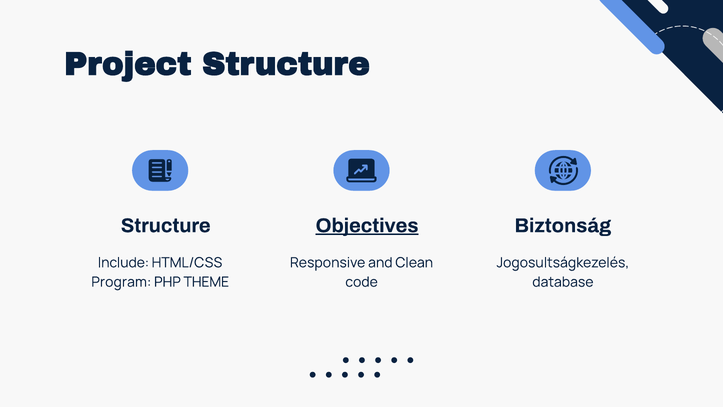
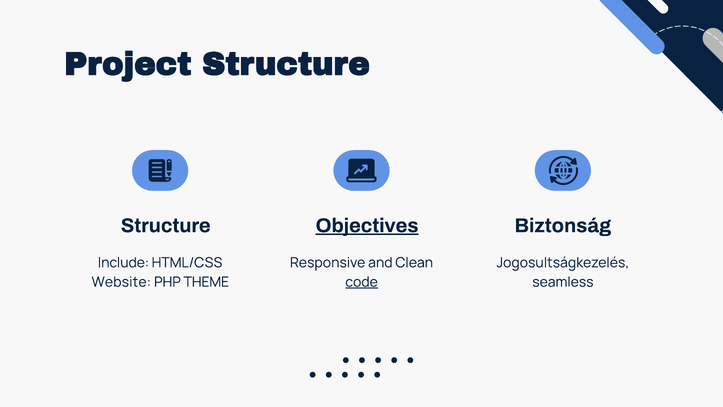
Program: Program -> Website
code underline: none -> present
database: database -> seamless
